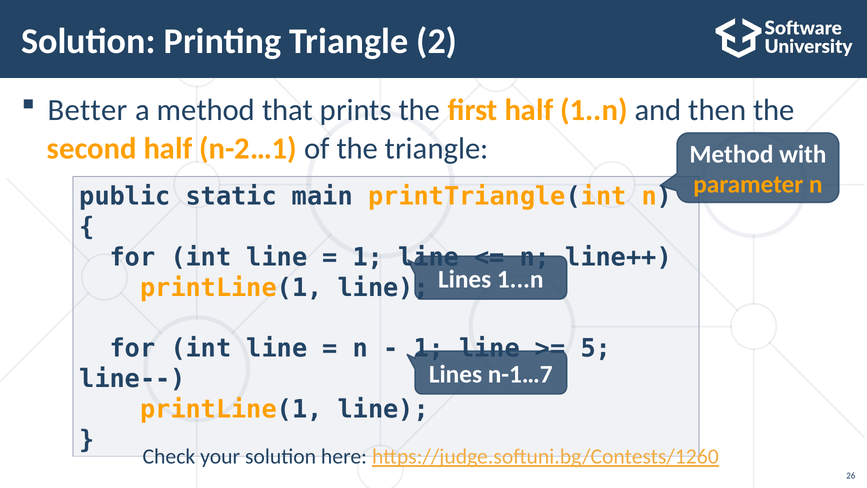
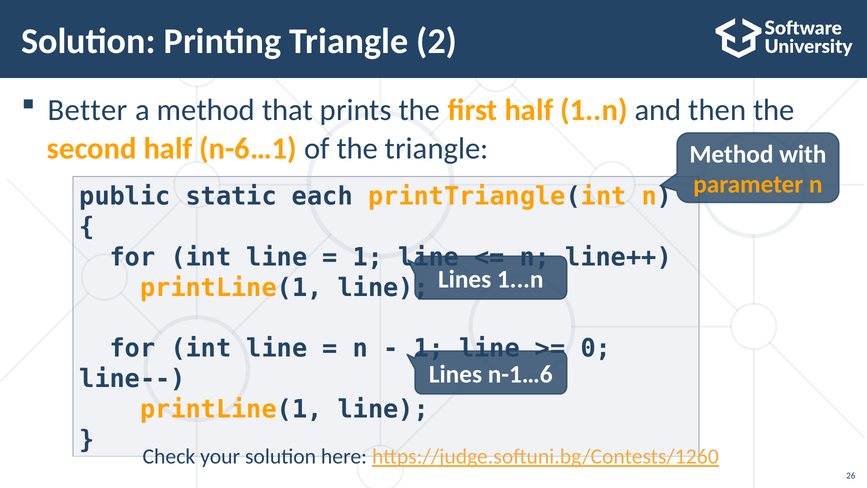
n-2…1: n-2…1 -> n-6…1
main: main -> each
5: 5 -> 0
n-1…7: n-1…7 -> n-1…6
